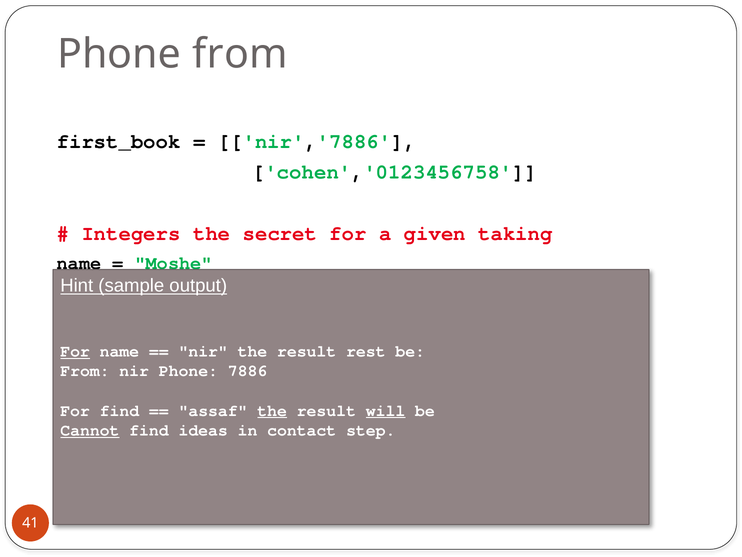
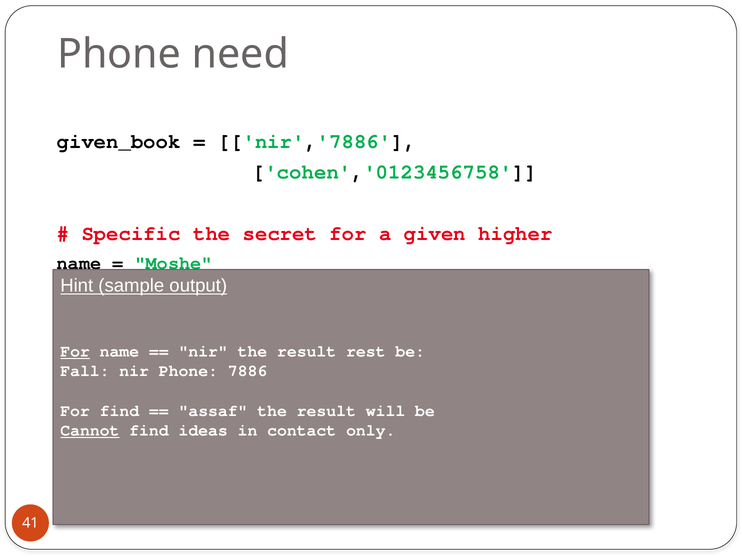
Phone from: from -> need
first_book: first_book -> given_book
Integers: Integers -> Specific
taking: taking -> higher
From at (85, 371): From -> Fall
the at (272, 410) underline: present -> none
will underline: present -> none
step: step -> only
